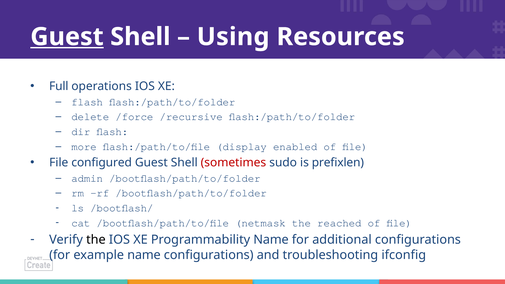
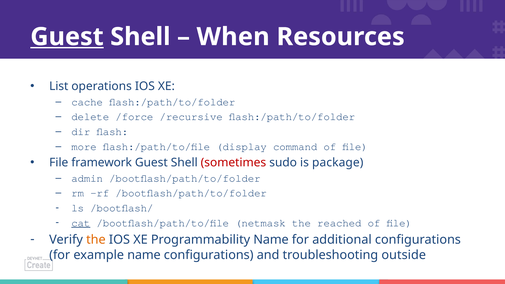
Using: Using -> When
Full: Full -> List
flash at (87, 102): flash -> cache
enabled: enabled -> command
configured: configured -> framework
prefixlen: prefixlen -> package
cat underline: none -> present
the at (96, 240) colour: black -> orange
ifconfig: ifconfig -> outside
